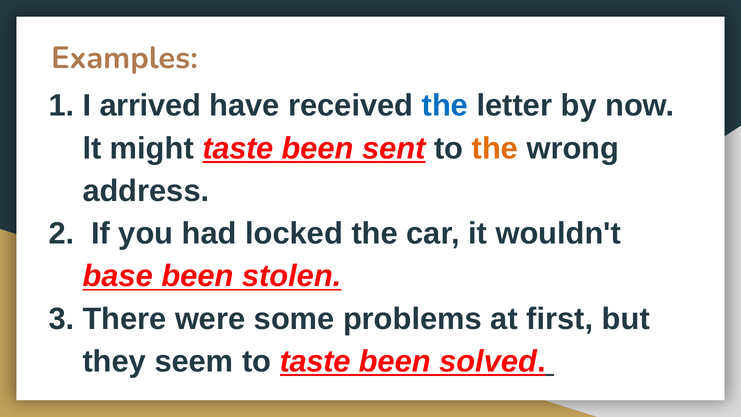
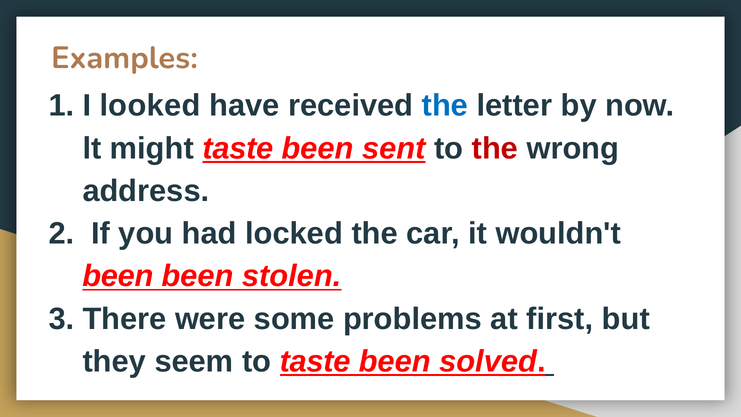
arrived: arrived -> looked
the at (495, 148) colour: orange -> red
base at (118, 276): base -> been
